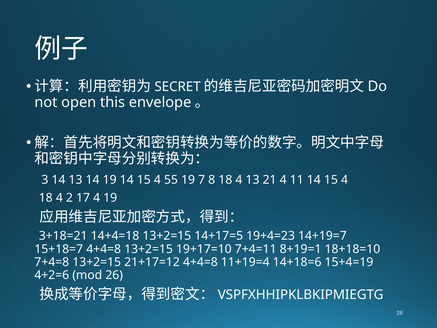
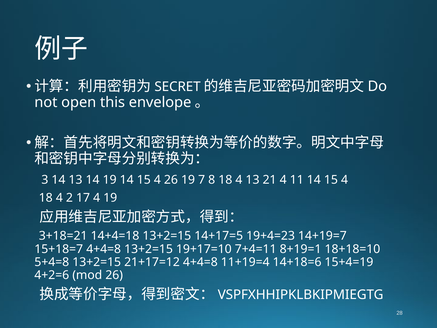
4 55: 55 -> 26
7+4=8: 7+4=8 -> 5+4=8
